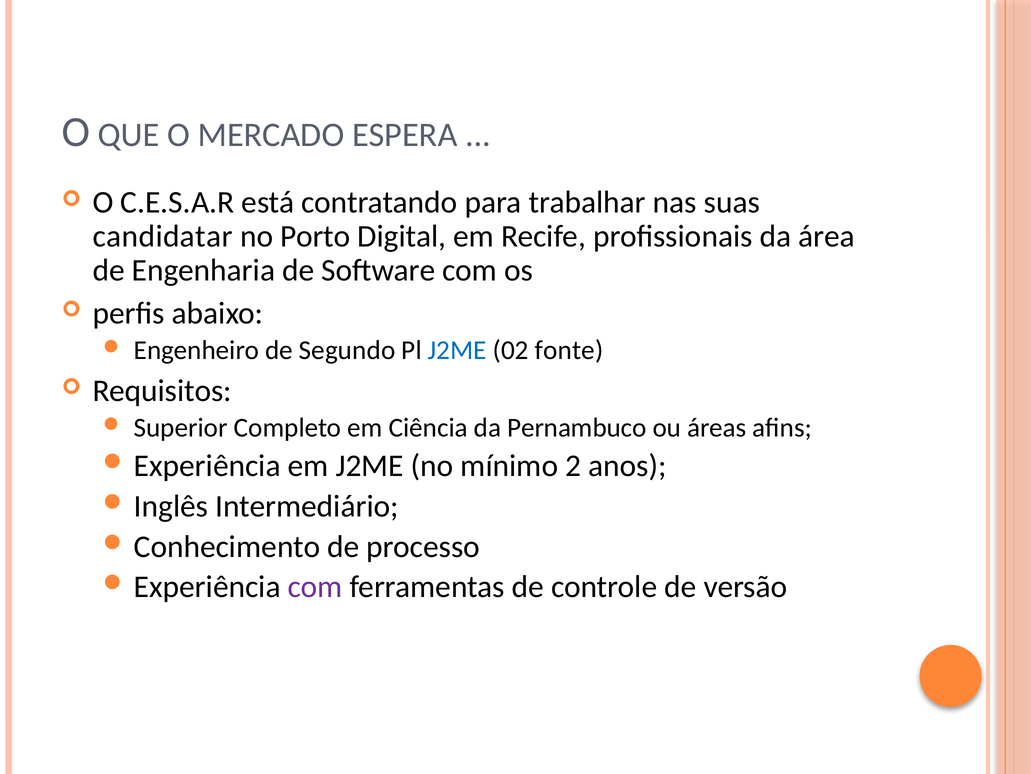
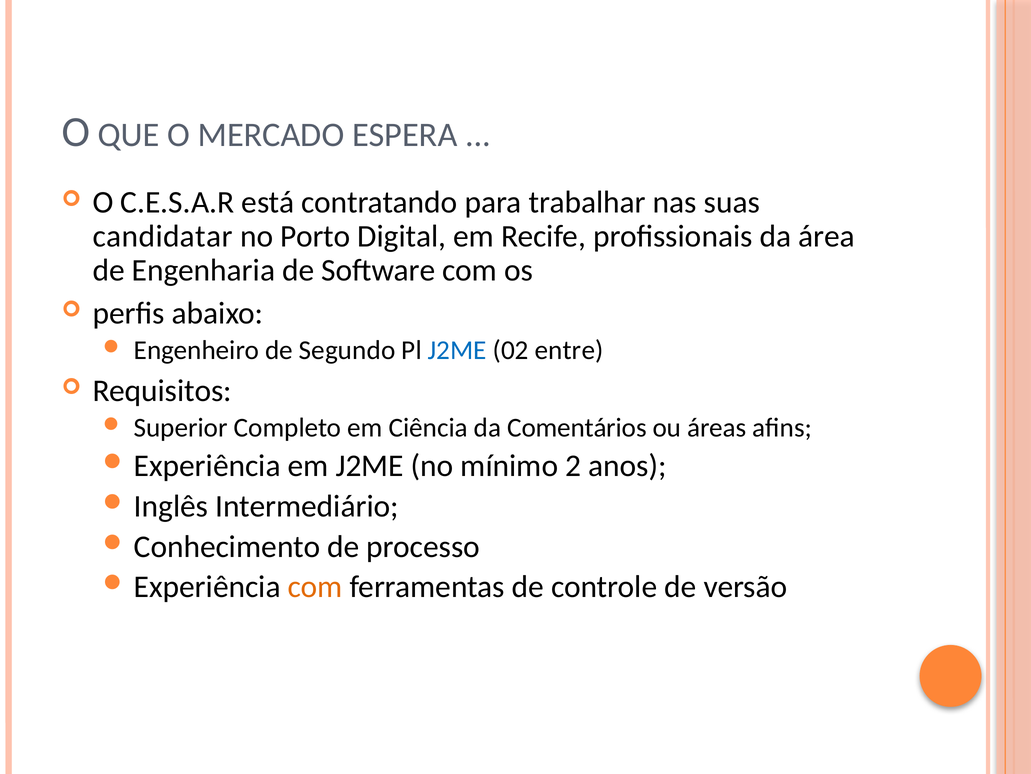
fonte: fonte -> entre
Pernambuco: Pernambuco -> Comentários
com at (315, 586) colour: purple -> orange
